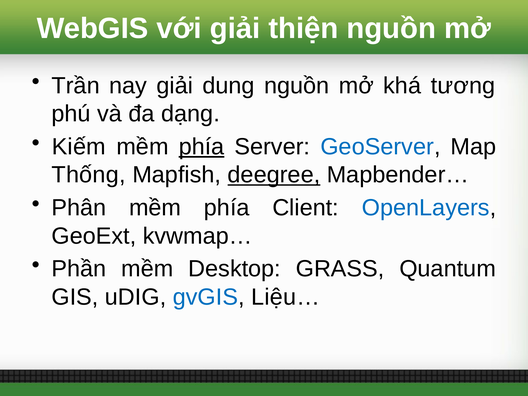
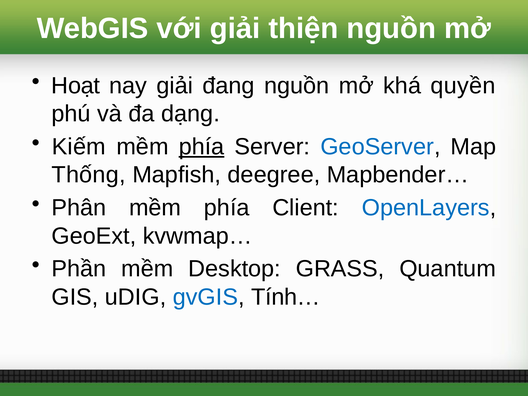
Trần: Trần -> Hoạt
dung: dung -> đang
tương: tương -> quyền
deegree underline: present -> none
Liệu…: Liệu… -> Tính…
